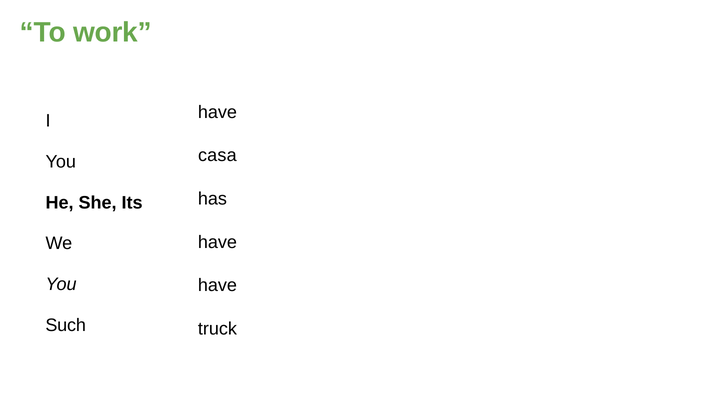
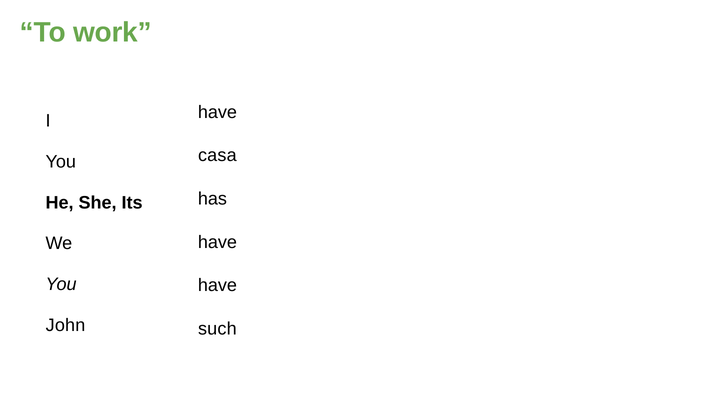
Such: Such -> John
truck: truck -> such
